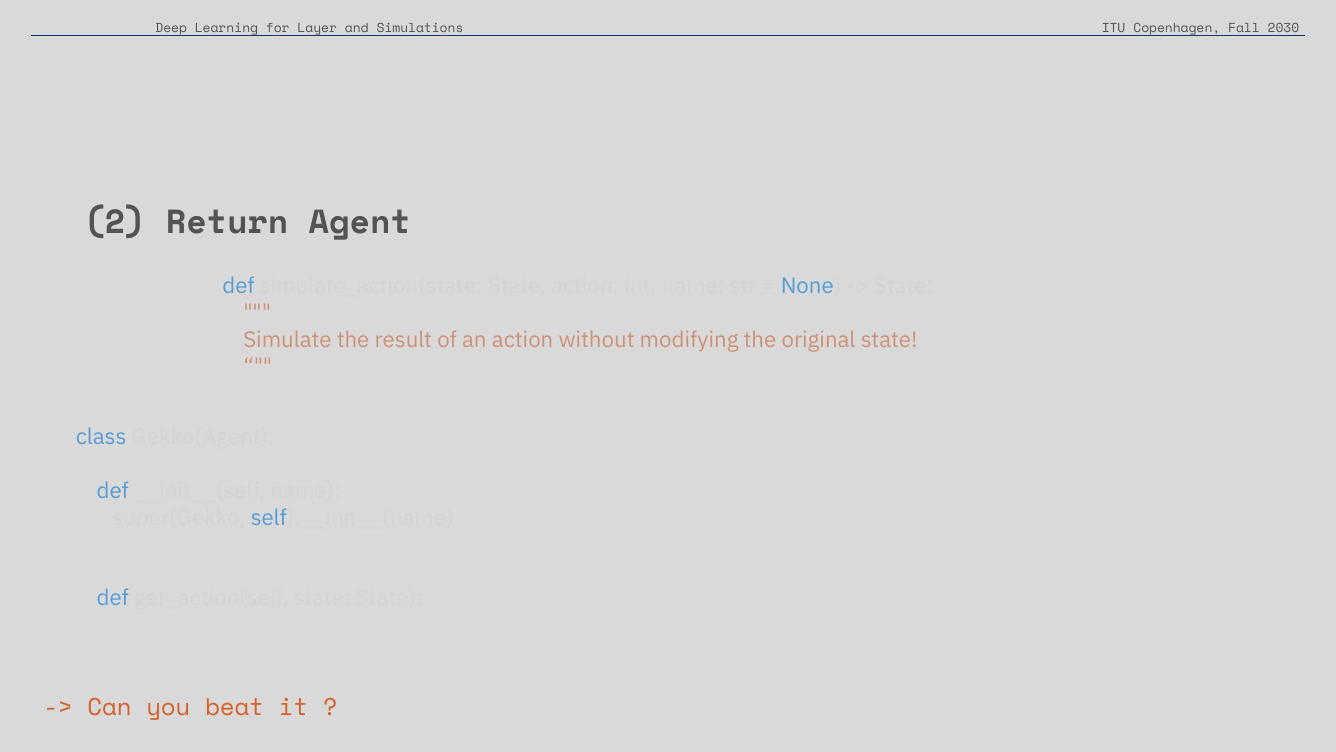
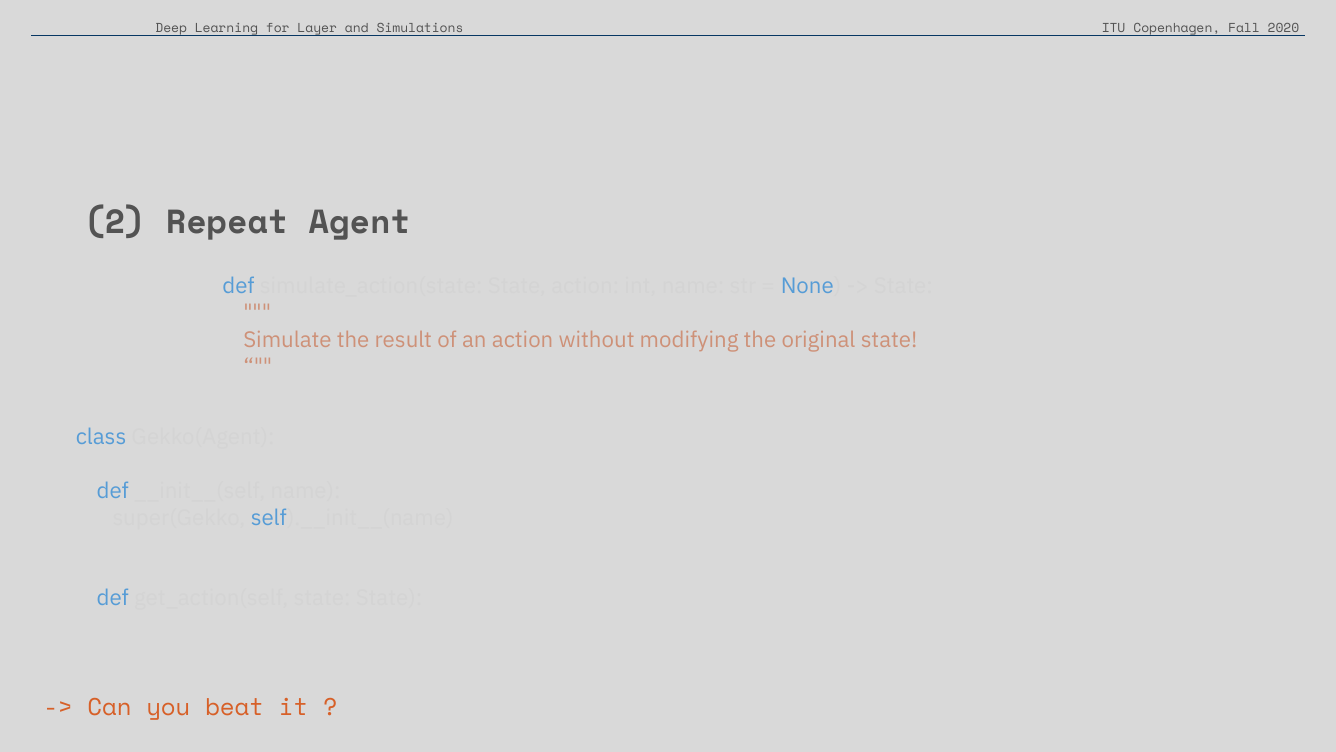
2030: 2030 -> 2020
Return: Return -> Repeat
